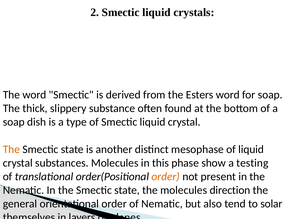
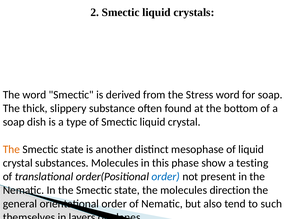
Esters: Esters -> Stress
order at (166, 177) colour: orange -> blue
solar: solar -> such
